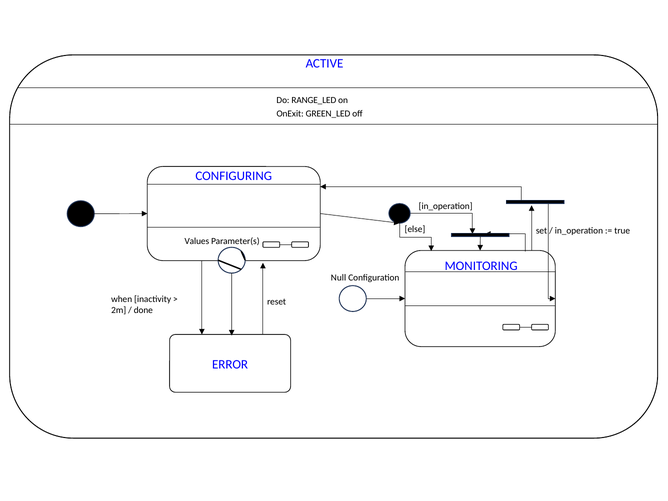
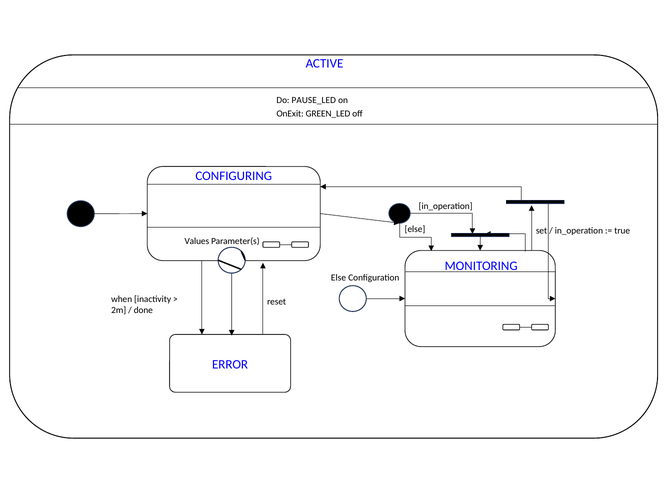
RANGE_LED: RANGE_LED -> PAUSE_LED
Null at (339, 278): Null -> Else
